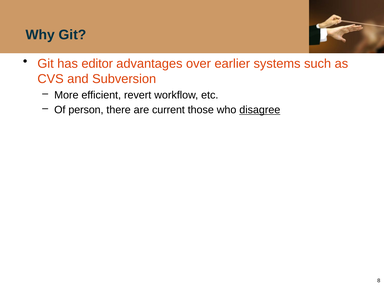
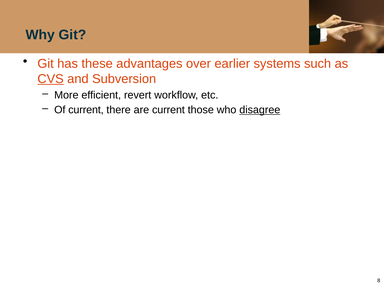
editor: editor -> these
CVS underline: none -> present
Of person: person -> current
